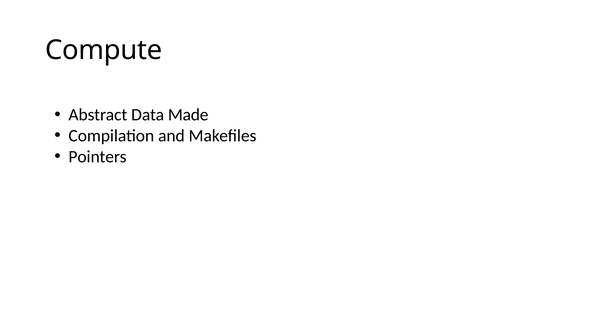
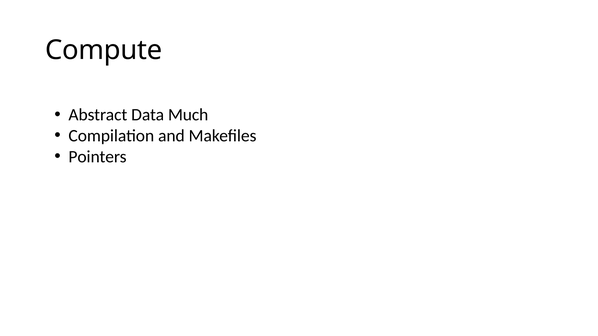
Made: Made -> Much
